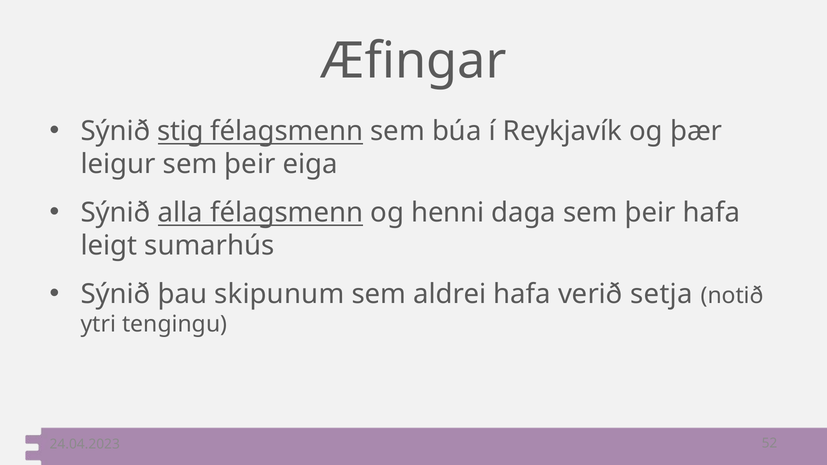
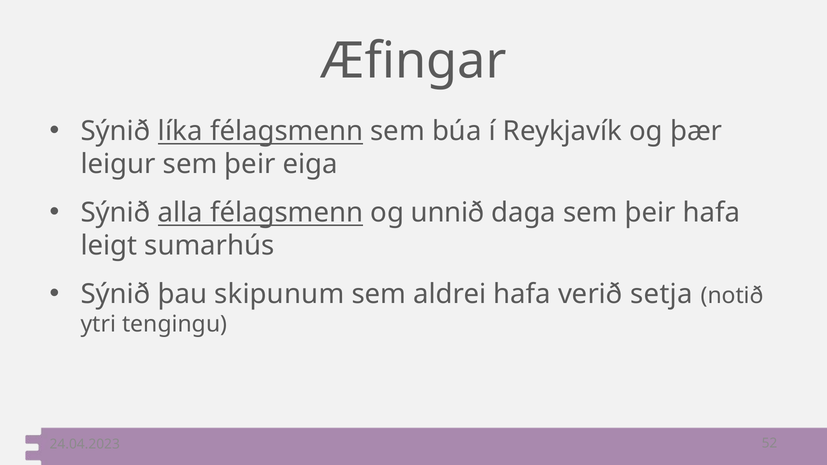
stig: stig -> líka
henni: henni -> unnið
